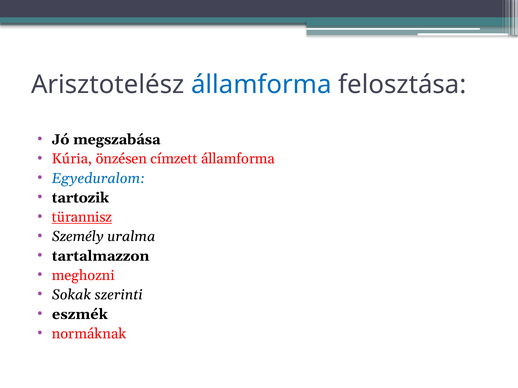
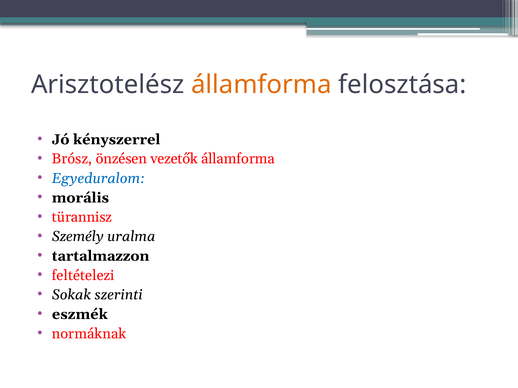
államforma at (261, 85) colour: blue -> orange
megszabása: megszabása -> kényszerrel
Kúria: Kúria -> Brósz
címzett: címzett -> vezetők
tartozik: tartozik -> morális
türannisz underline: present -> none
meghozni: meghozni -> feltételezi
